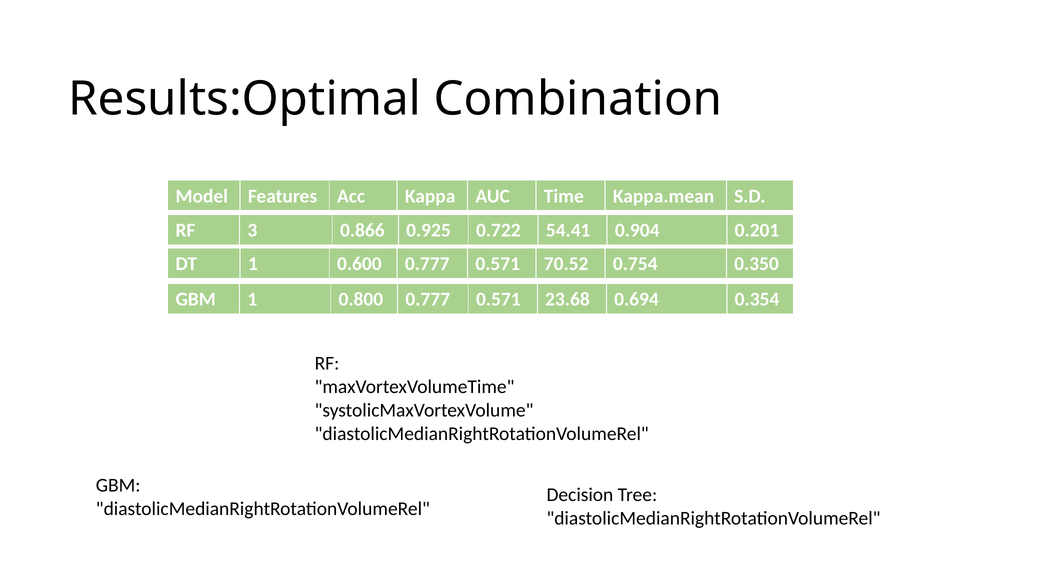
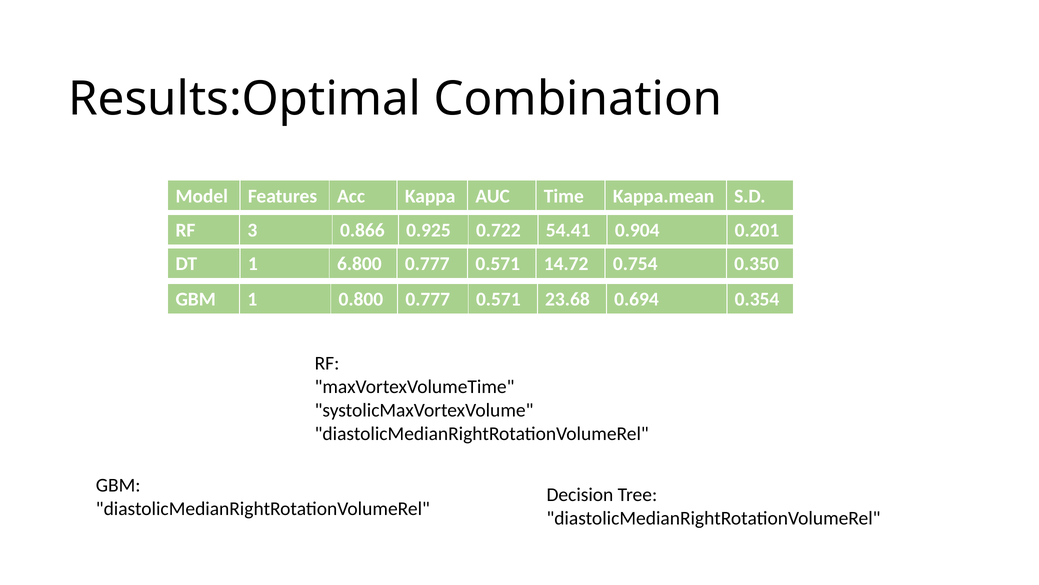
0.600: 0.600 -> 6.800
70.52: 70.52 -> 14.72
